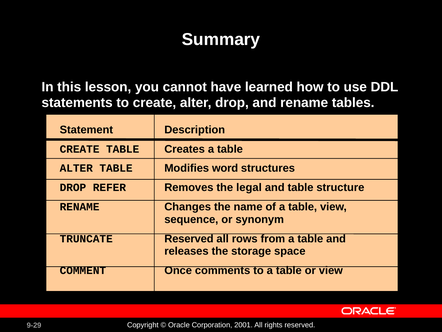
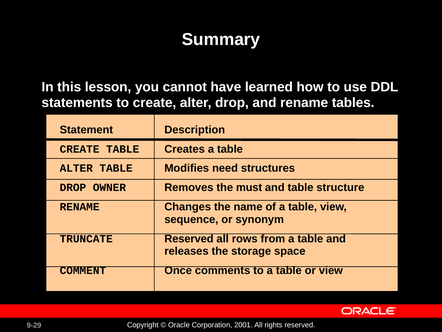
word: word -> need
REFER: REFER -> OWNER
legal: legal -> must
